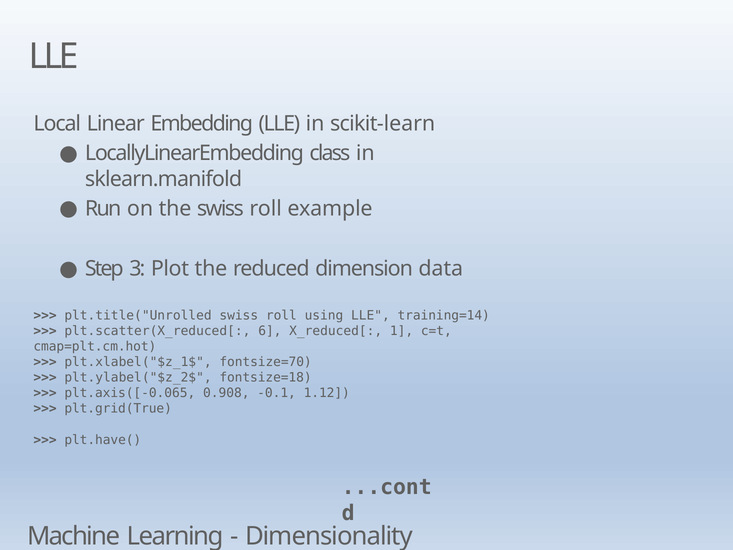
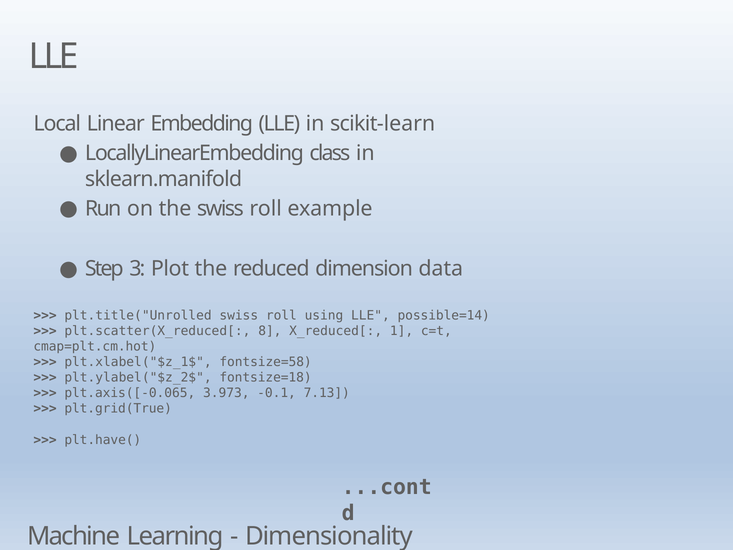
training=14: training=14 -> possible=14
6: 6 -> 8
fontsize=70: fontsize=70 -> fontsize=58
0.908: 0.908 -> 3.973
1.12: 1.12 -> 7.13
